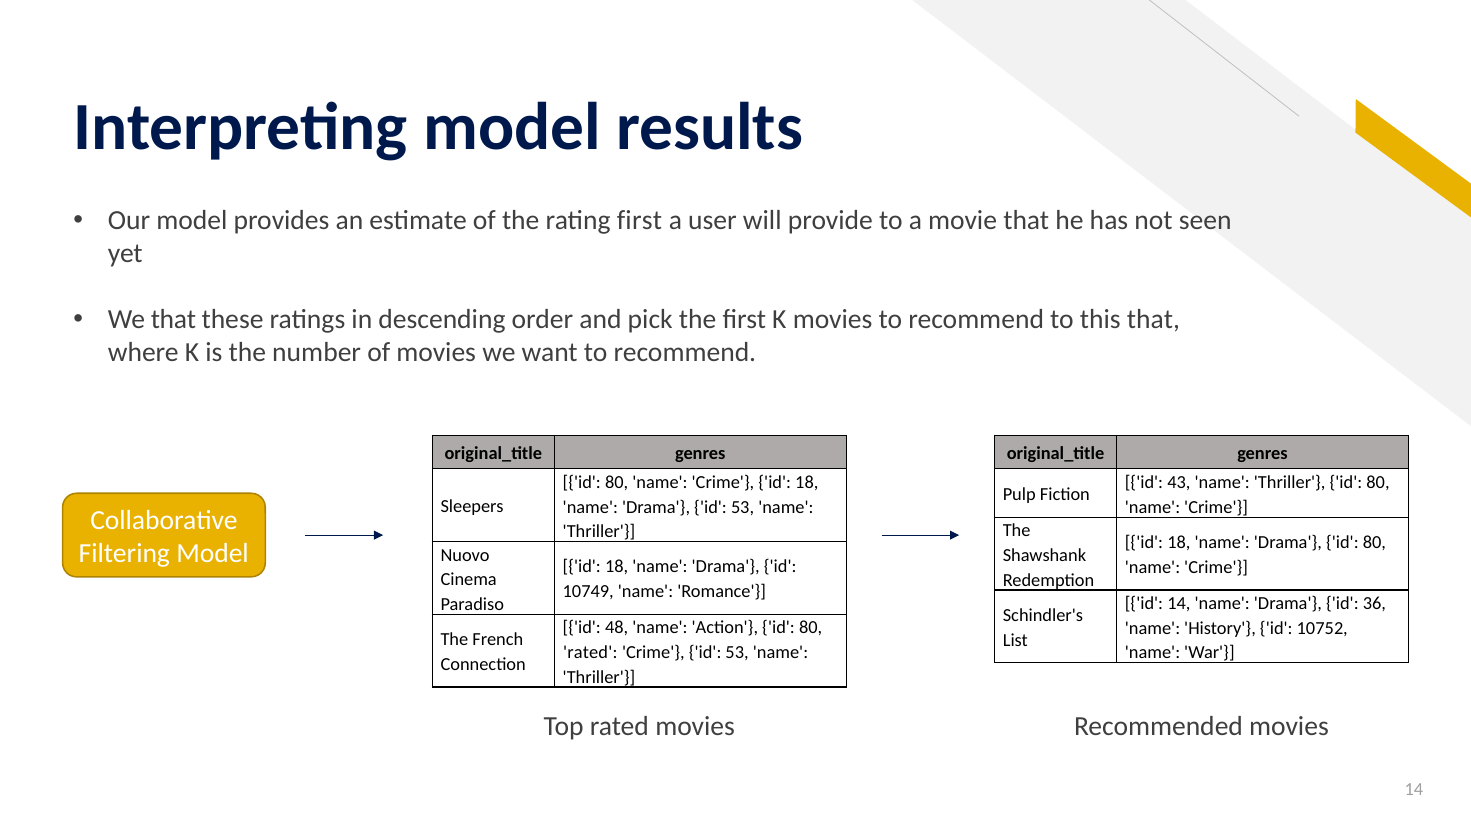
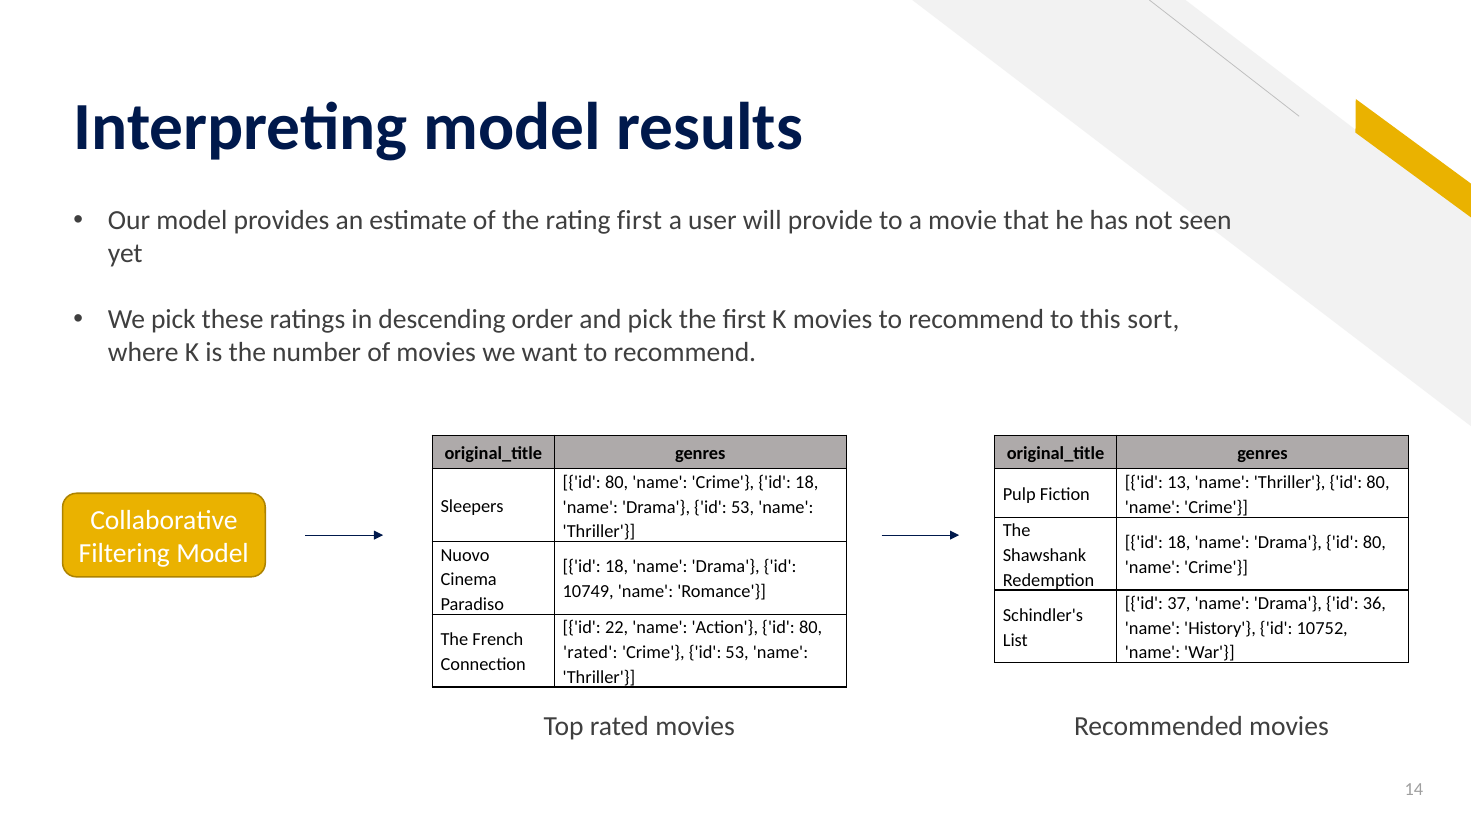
We that: that -> pick
this that: that -> sort
43: 43 -> 13
id 14: 14 -> 37
48: 48 -> 22
